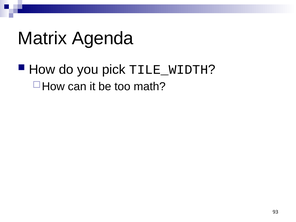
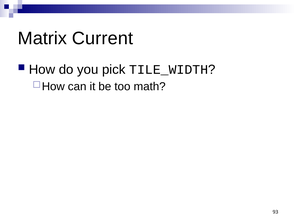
Agenda: Agenda -> Current
